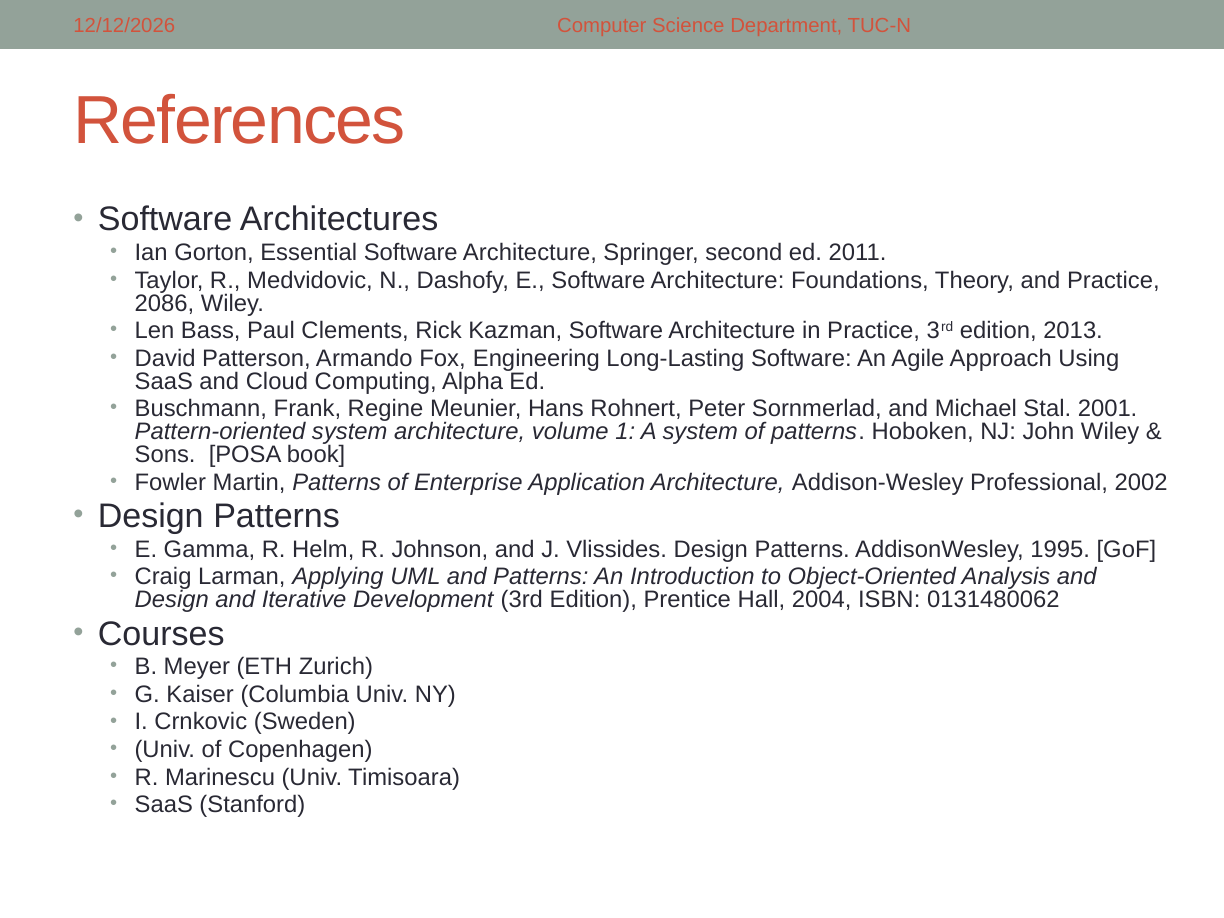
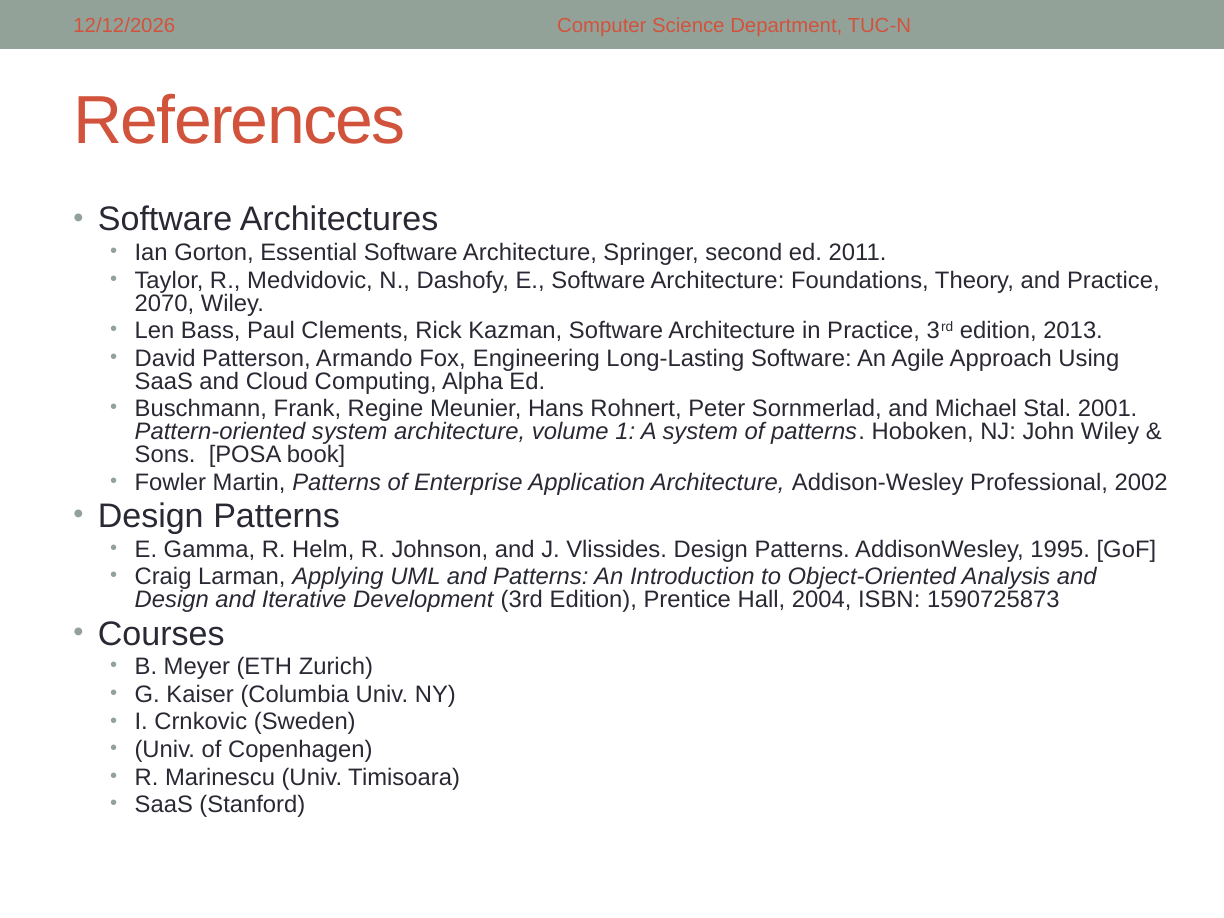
2086: 2086 -> 2070
0131480062: 0131480062 -> 1590725873
